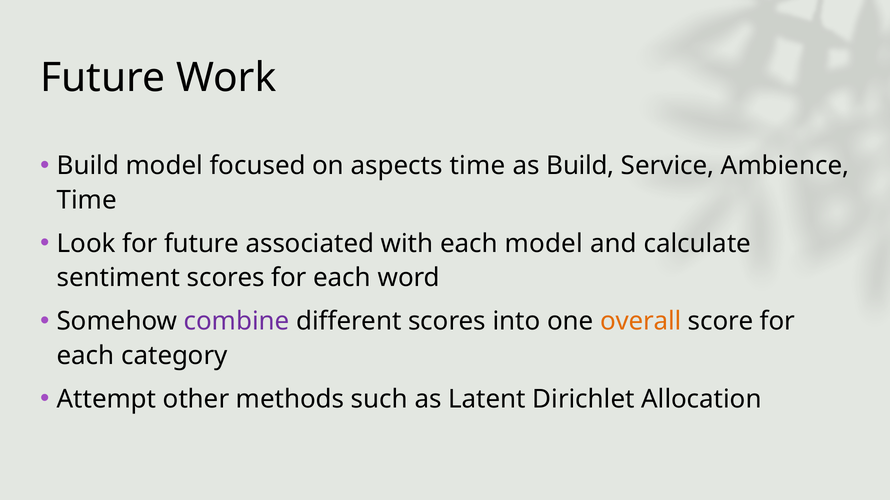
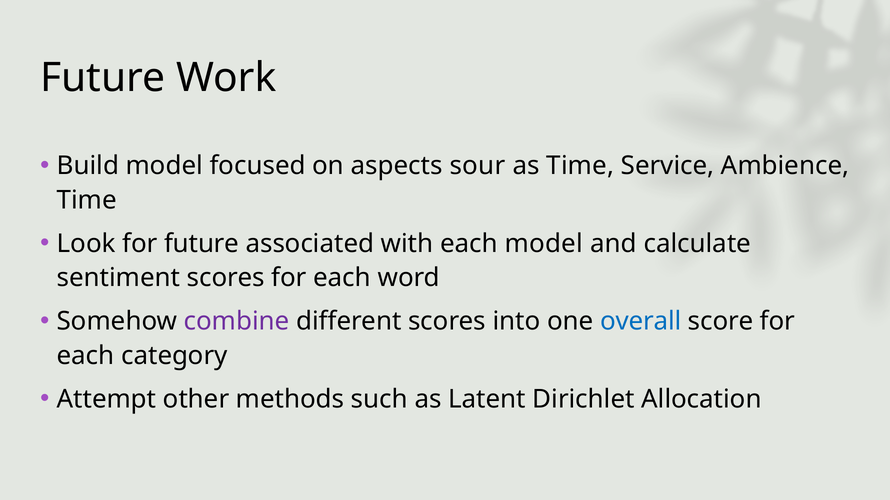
aspects time: time -> sour
as Build: Build -> Time
overall colour: orange -> blue
